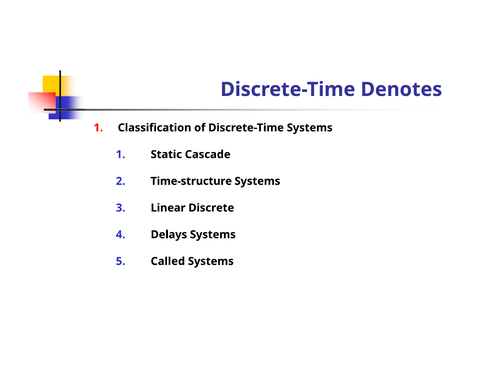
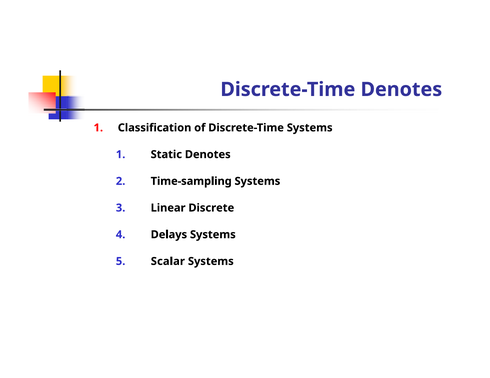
Static Cascade: Cascade -> Denotes
Time-structure: Time-structure -> Time-sampling
Called: Called -> Scalar
